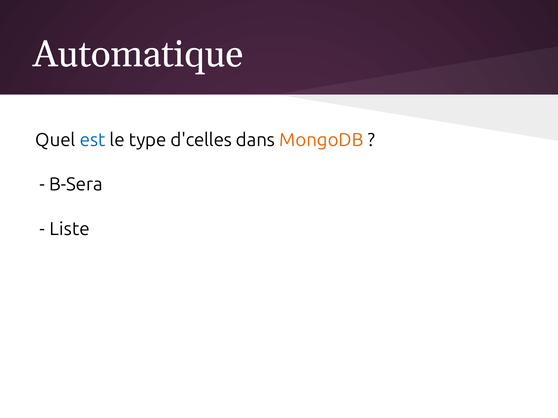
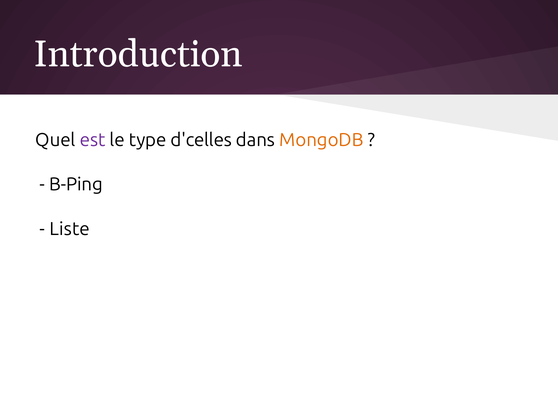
Automatique: Automatique -> Introduction
est colour: blue -> purple
B-Sera: B-Sera -> B-Ping
